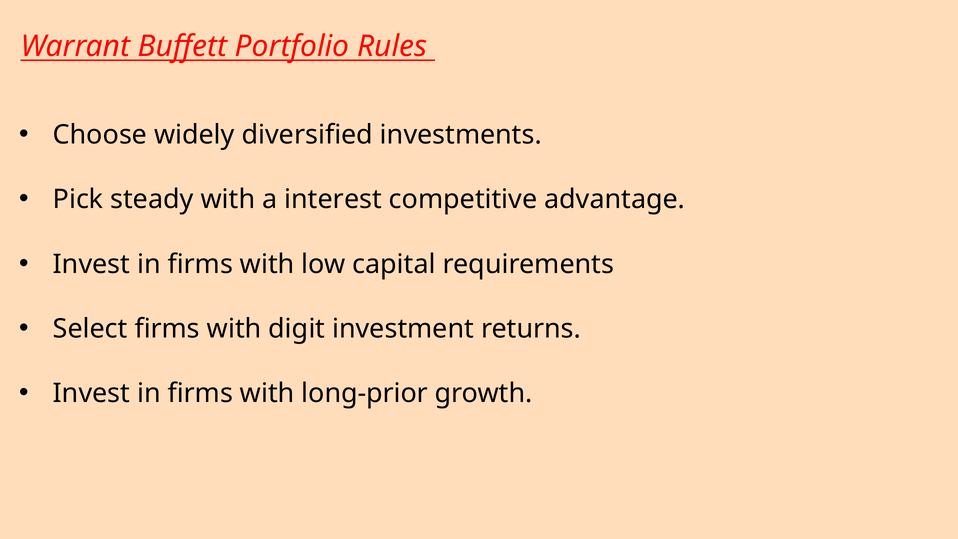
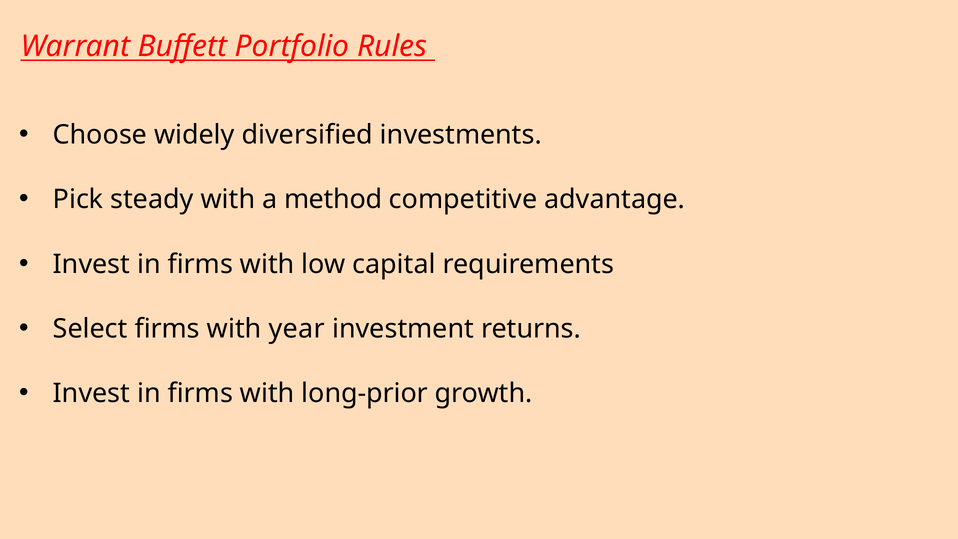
interest: interest -> method
digit: digit -> year
